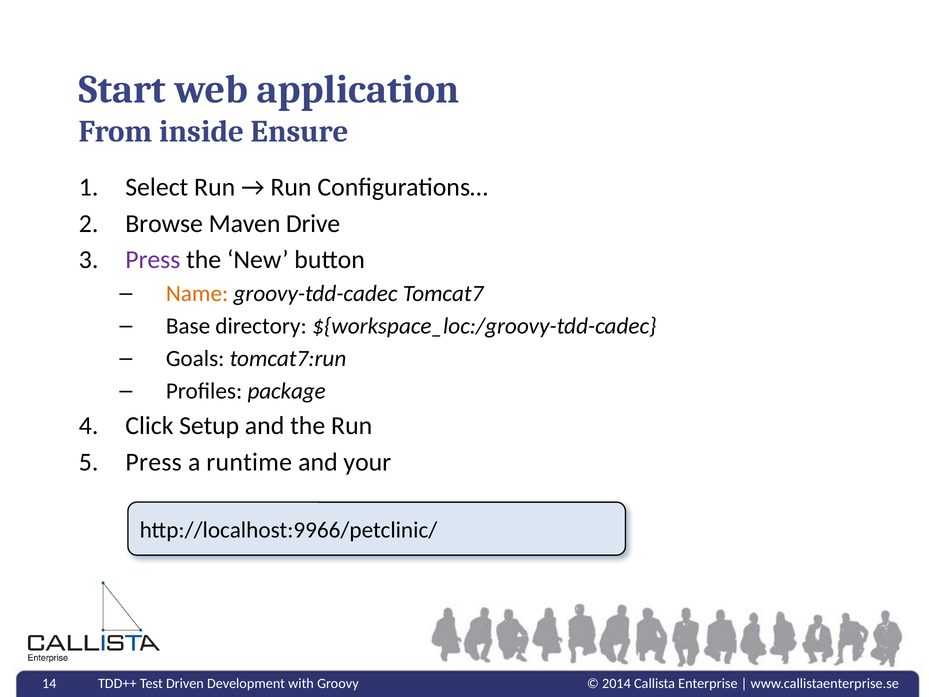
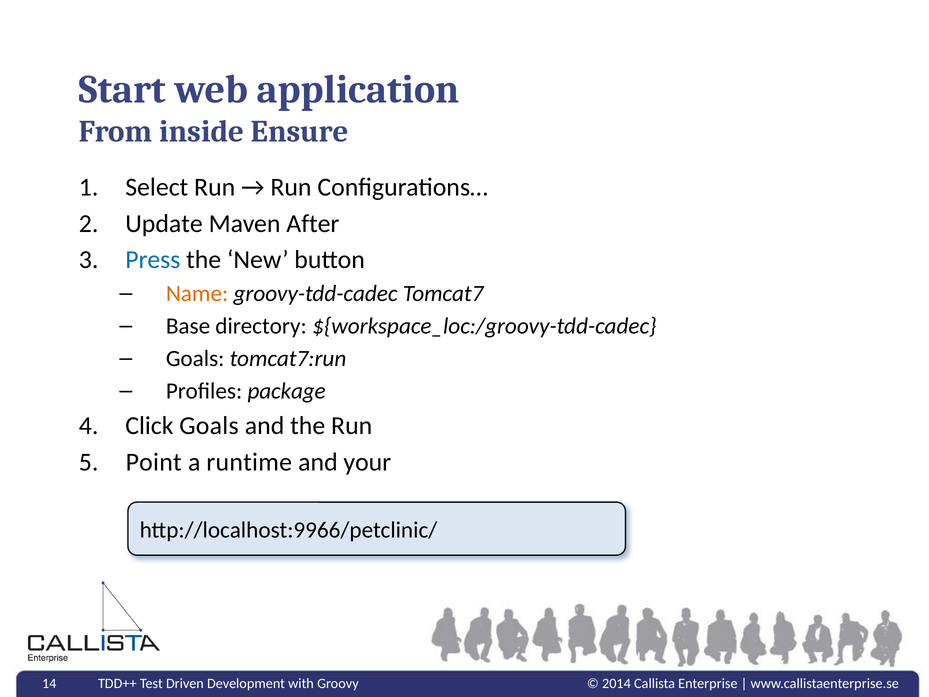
Browse: Browse -> Update
Drive: Drive -> After
Press at (153, 260) colour: purple -> blue
Click Setup: Setup -> Goals
Press at (154, 462): Press -> Point
